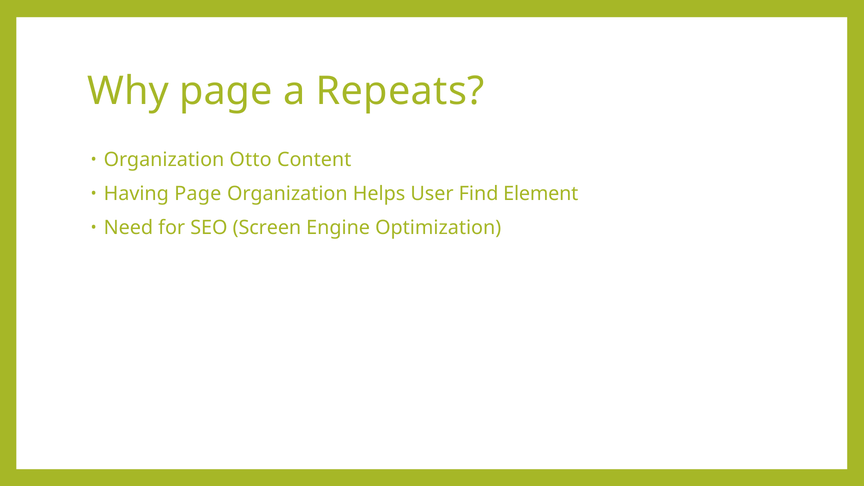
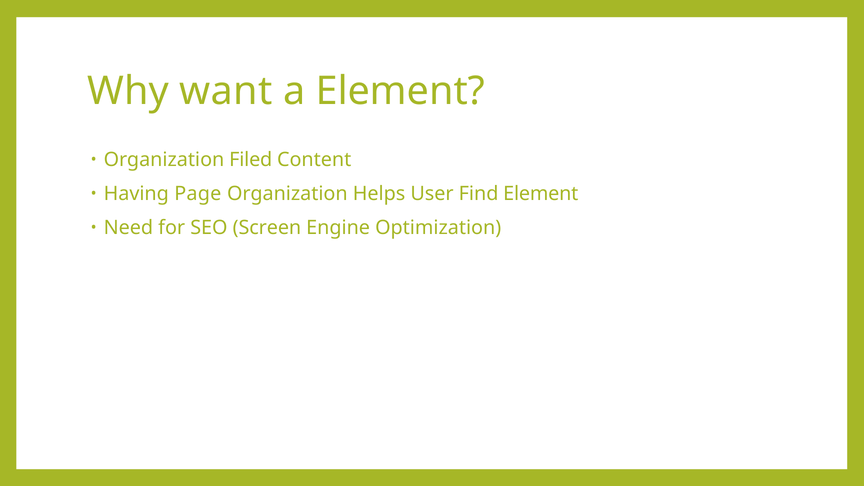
Why page: page -> want
a Repeats: Repeats -> Element
Otto: Otto -> Filed
